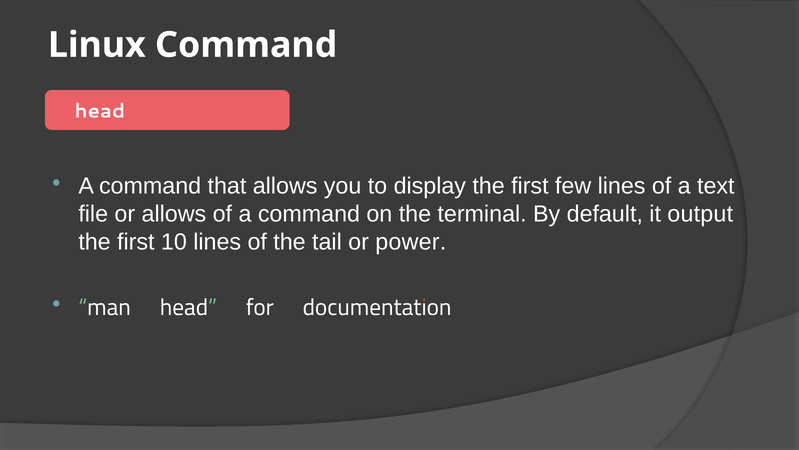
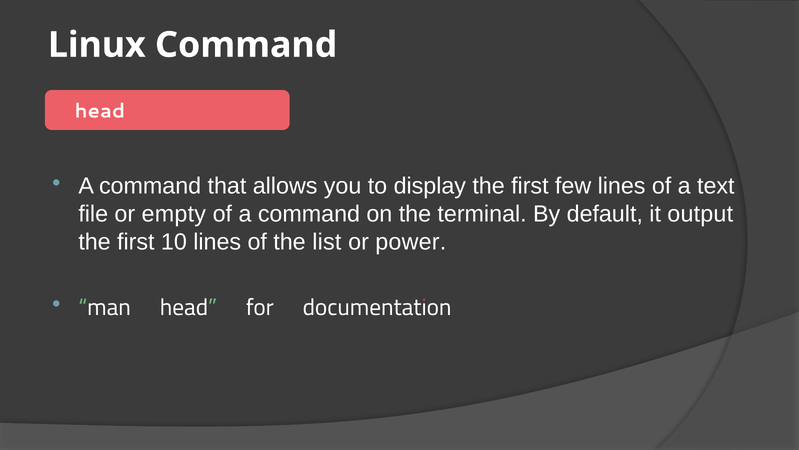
or allows: allows -> empty
tail: tail -> list
